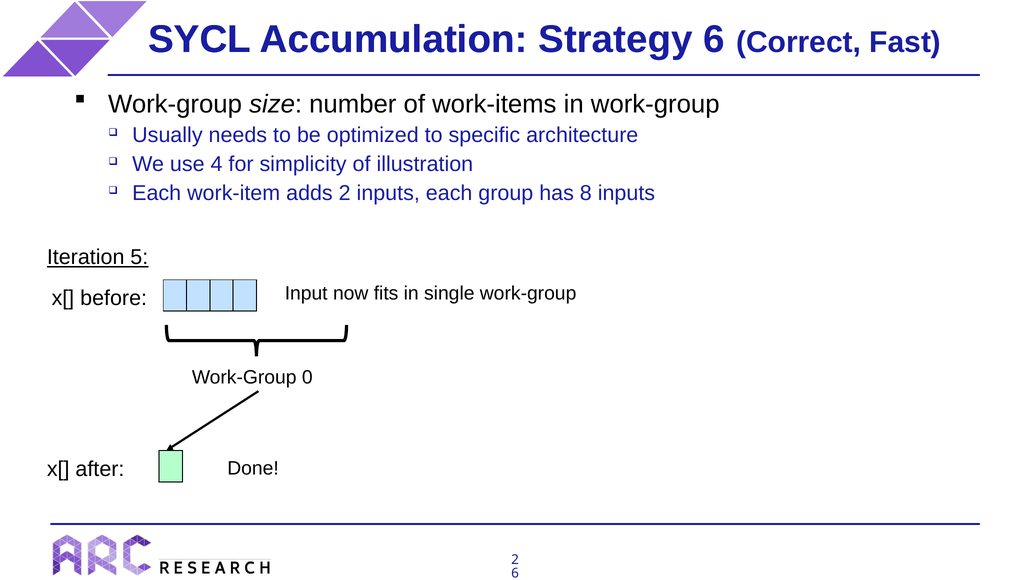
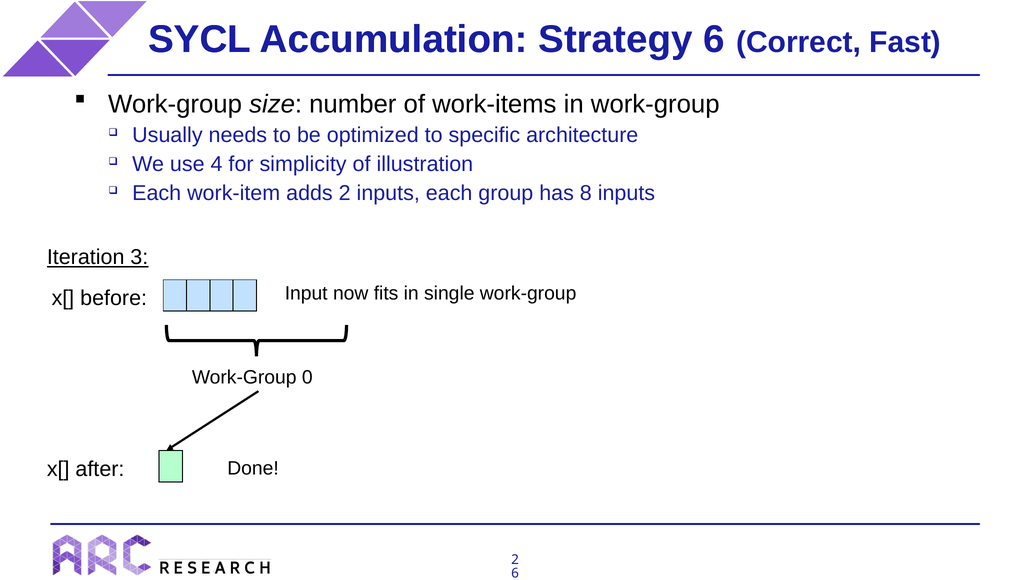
5: 5 -> 3
